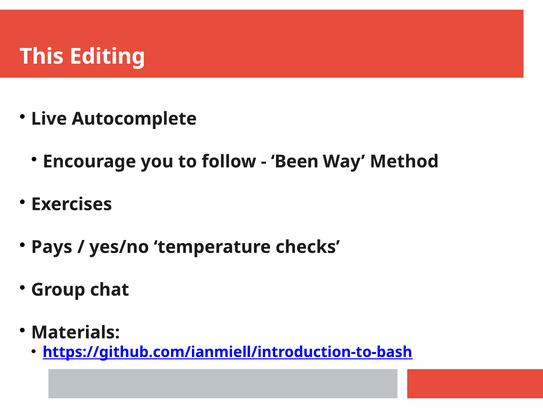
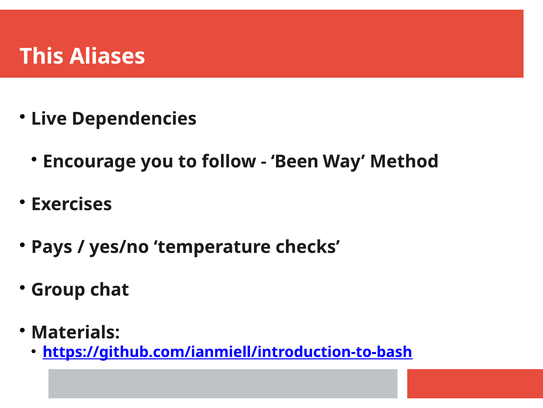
Editing: Editing -> Aliases
Autocomplete: Autocomplete -> Dependencies
